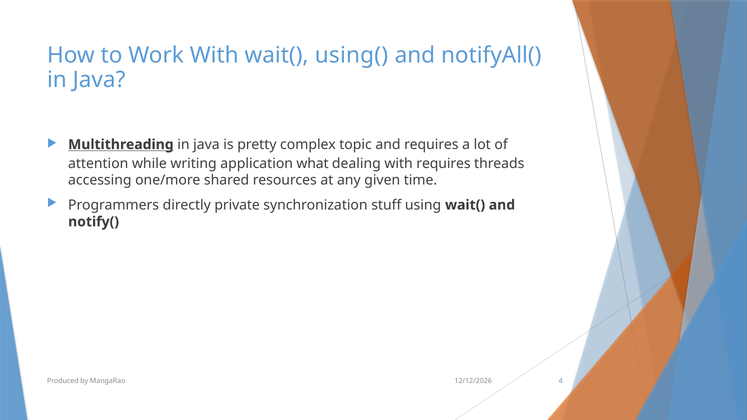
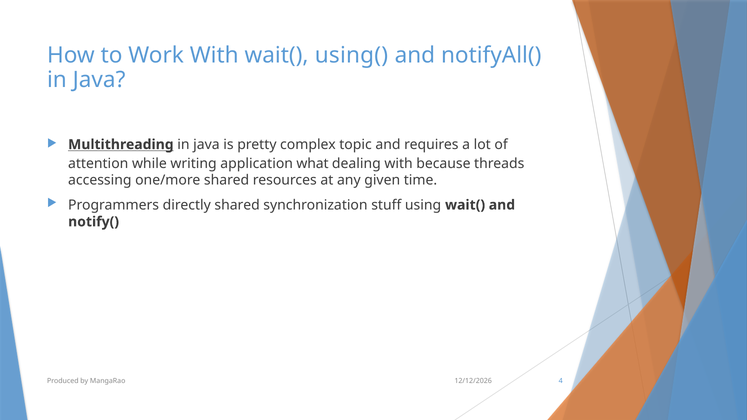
with requires: requires -> because
directly private: private -> shared
